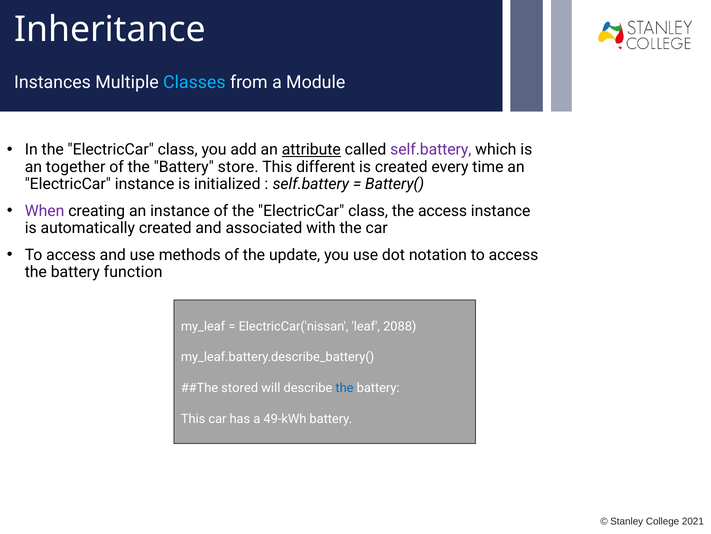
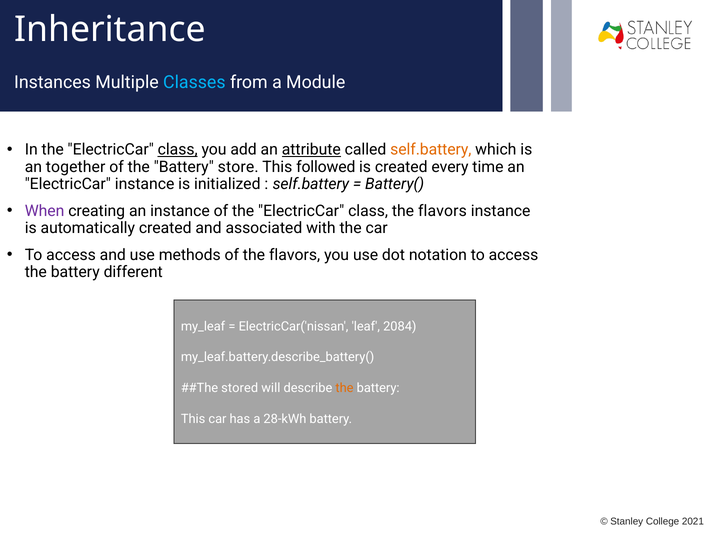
class at (178, 150) underline: none -> present
self.battery at (431, 150) colour: purple -> orange
different: different -> followed
class the access: access -> flavors
of the update: update -> flavors
function: function -> different
2088: 2088 -> 2084
the at (344, 388) colour: blue -> orange
49-kWh: 49-kWh -> 28-kWh
